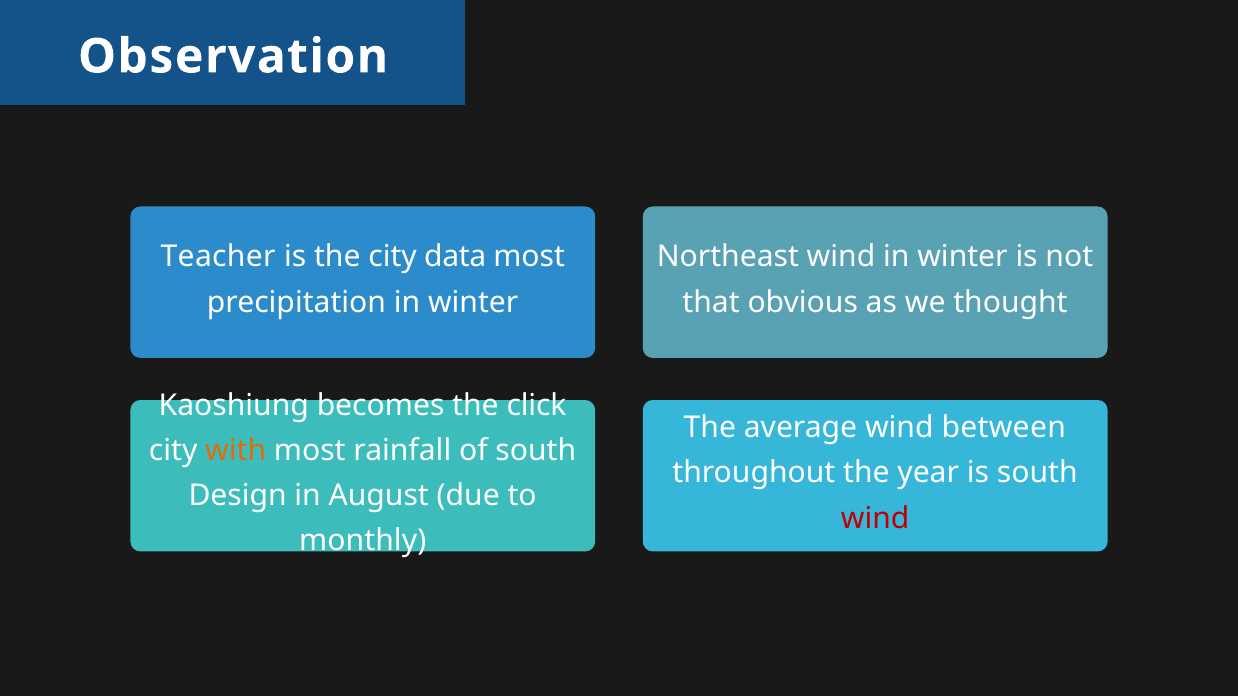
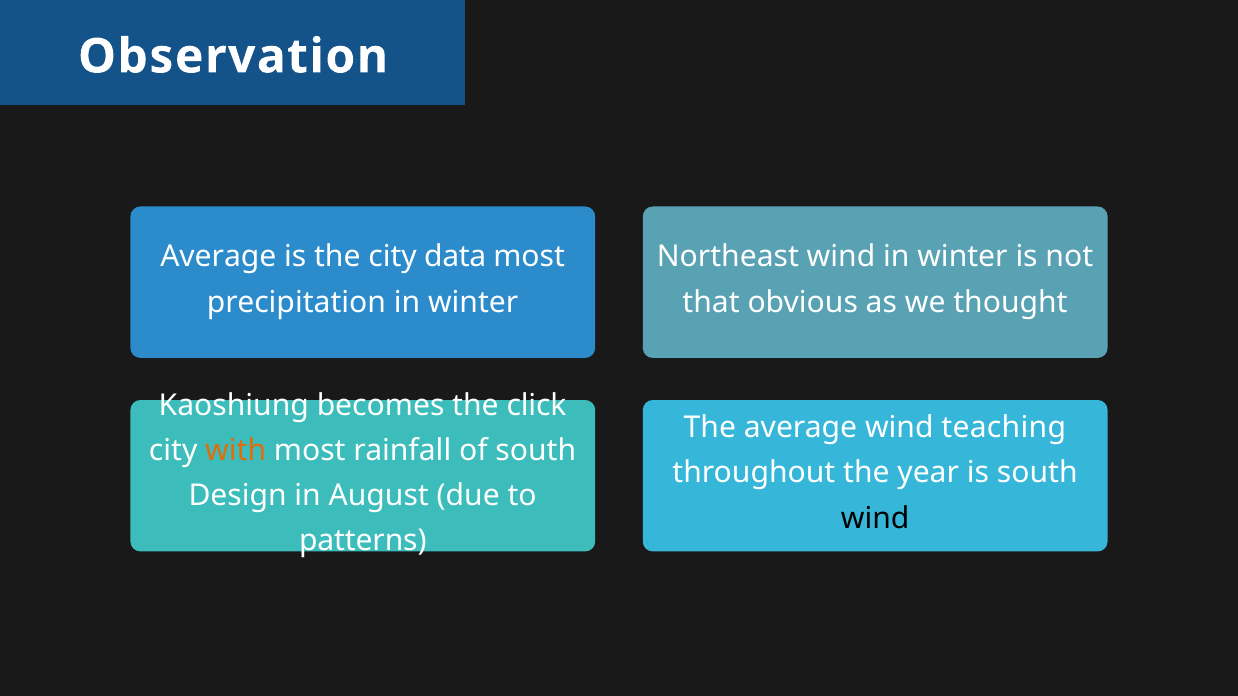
Teacher at (218, 257): Teacher -> Average
between: between -> teaching
wind at (875, 518) colour: red -> black
monthly: monthly -> patterns
